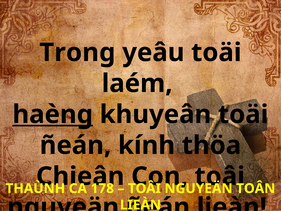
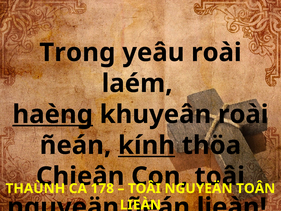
yeâu toäi: toäi -> roài
khuyeân toäi: toäi -> roài
kính underline: none -> present
